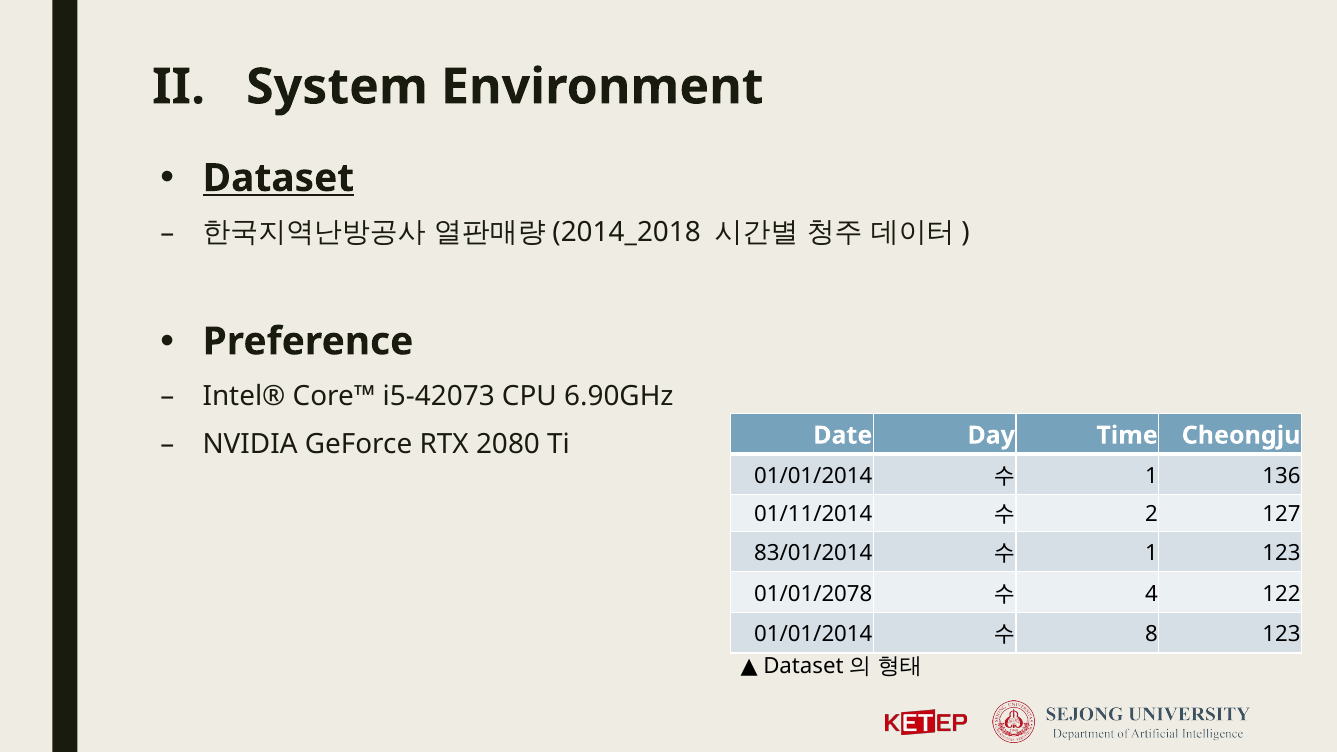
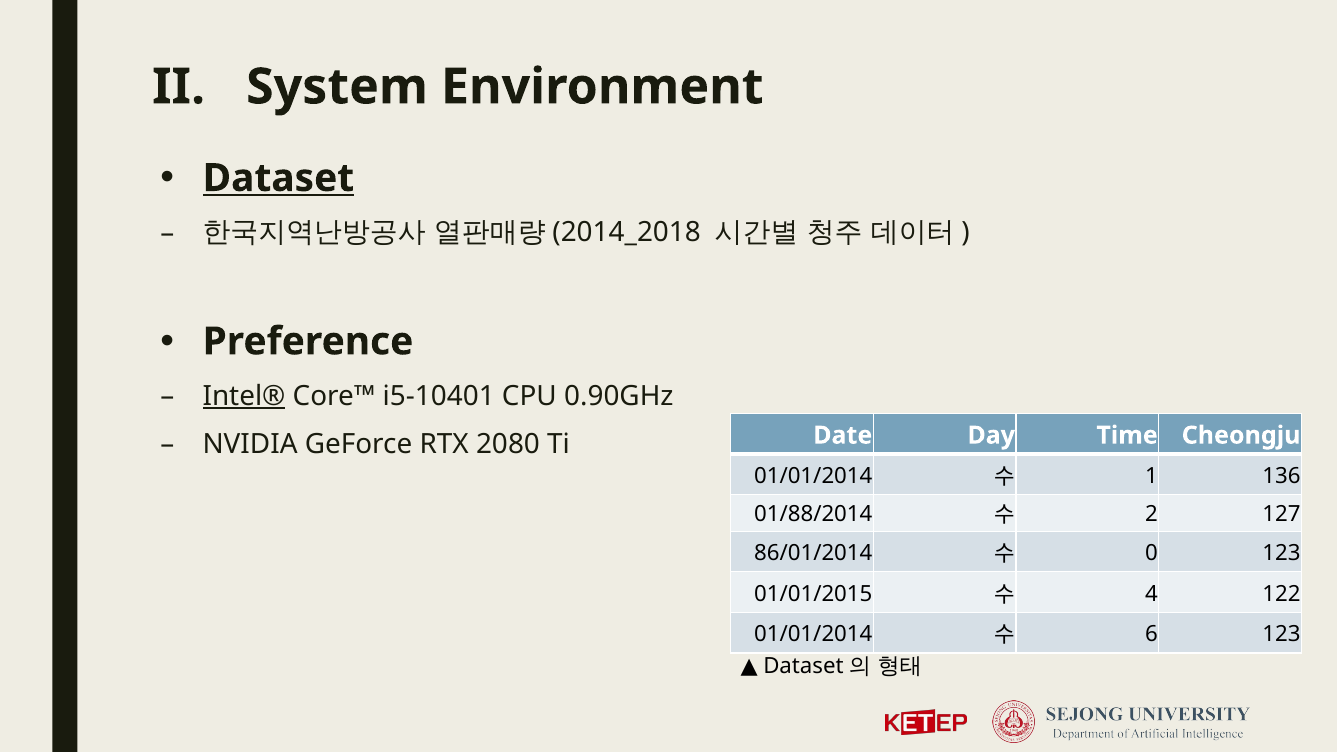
Intel® underline: none -> present
i5-42073: i5-42073 -> i5-10401
6.90GHz: 6.90GHz -> 0.90GHz
01/11/2014: 01/11/2014 -> 01/88/2014
83/01/2014: 83/01/2014 -> 86/01/2014
1 at (1151, 553): 1 -> 0
01/01/2078: 01/01/2078 -> 01/01/2015
8: 8 -> 6
